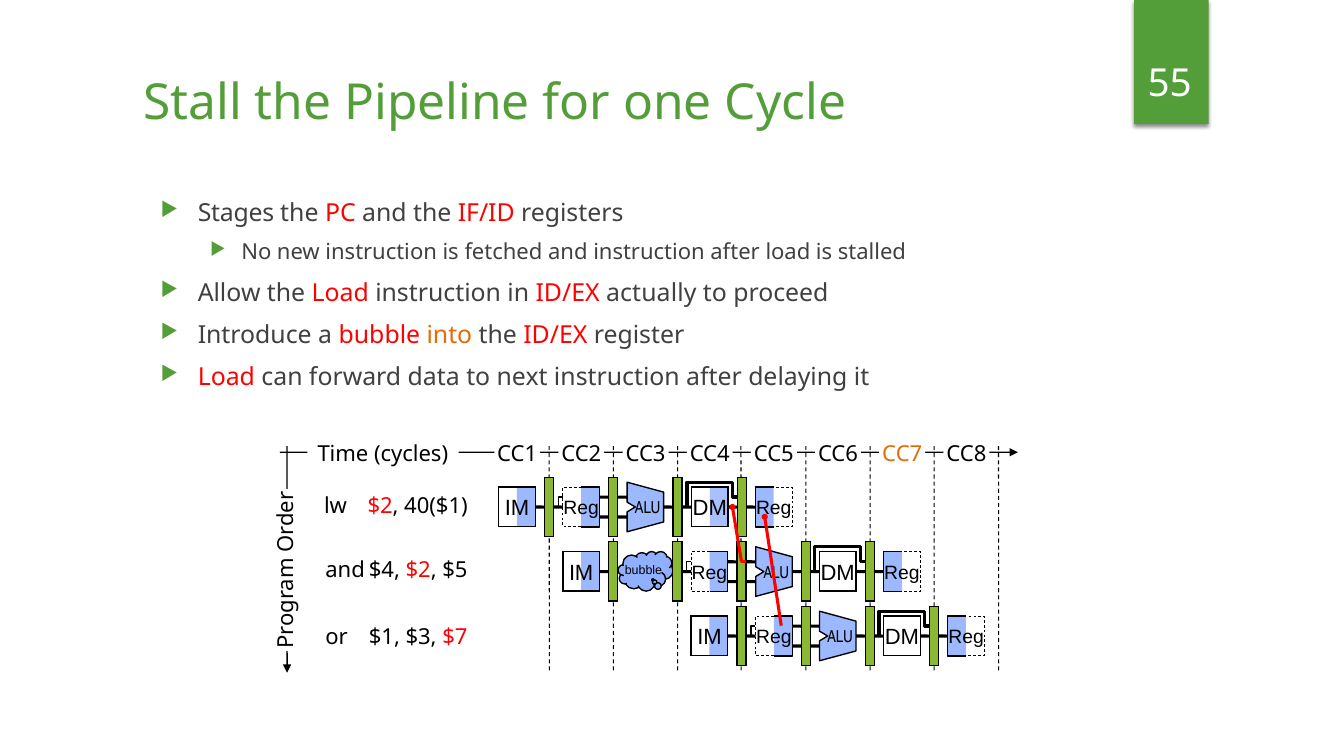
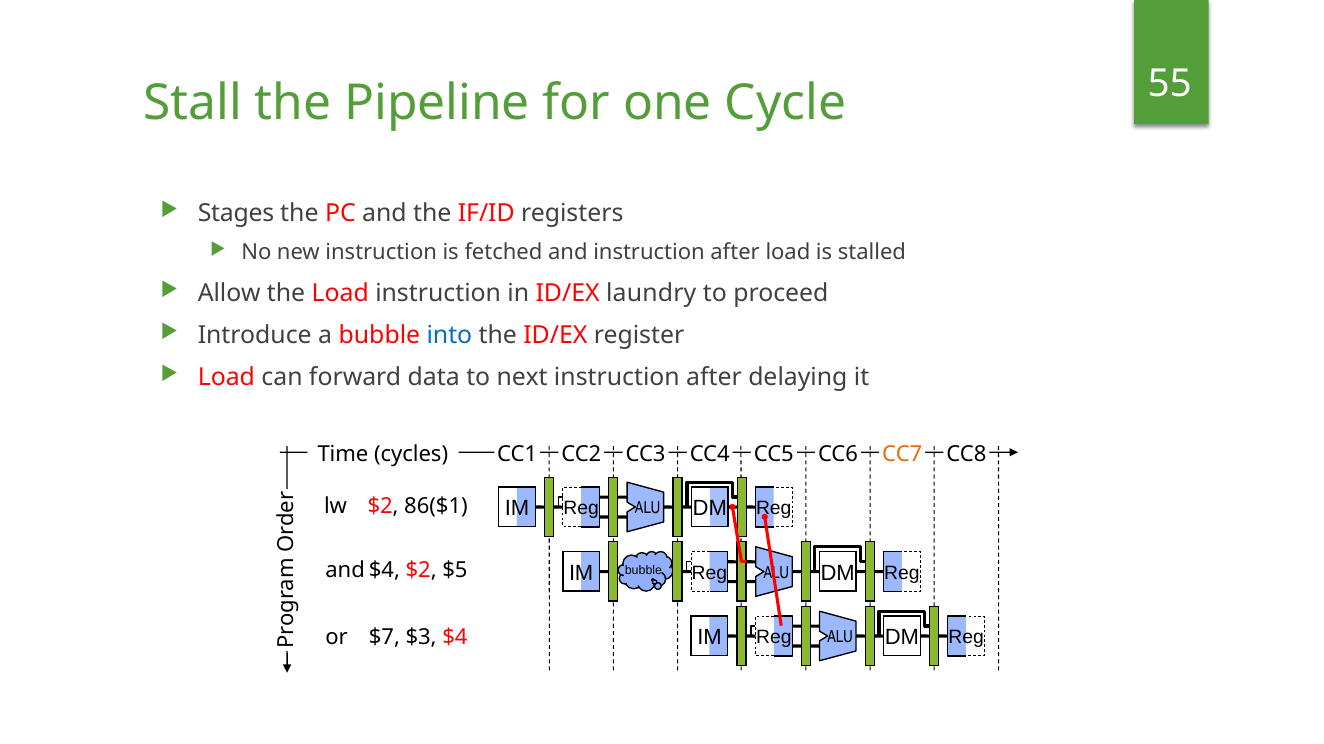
actually: actually -> laundry
into colour: orange -> blue
40($1: 40($1 -> 86($1
$1: $1 -> $7
$7: $7 -> $4
